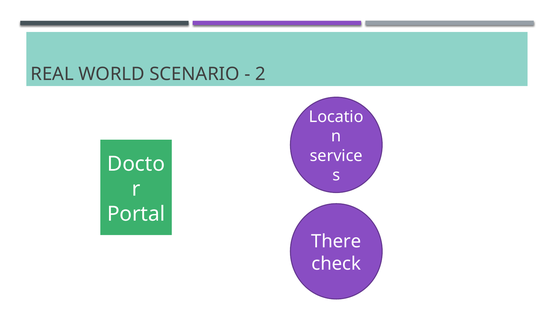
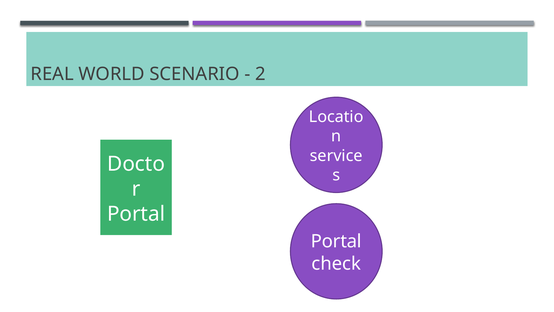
There at (336, 241): There -> Portal
